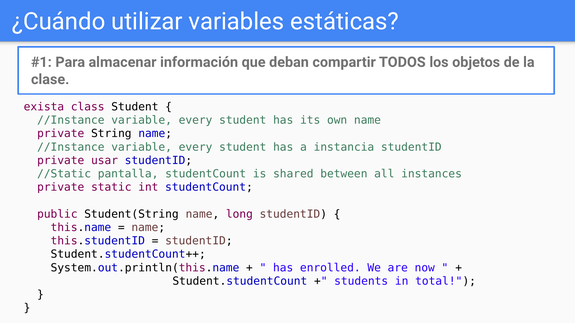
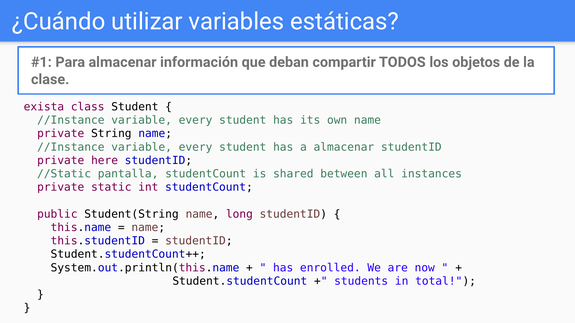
a instancia: instancia -> almacenar
usar: usar -> here
